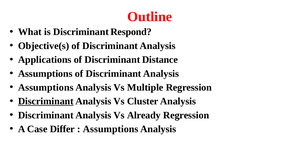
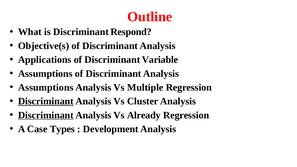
Distance: Distance -> Variable
Discriminant at (46, 115) underline: none -> present
Differ: Differ -> Types
Assumptions at (111, 129): Assumptions -> Development
